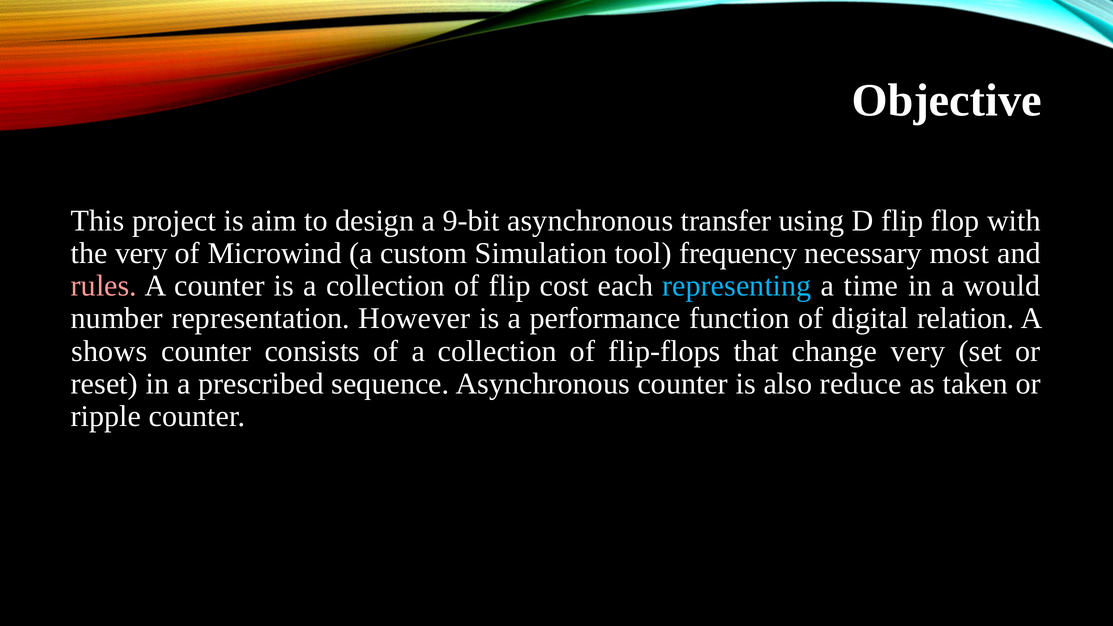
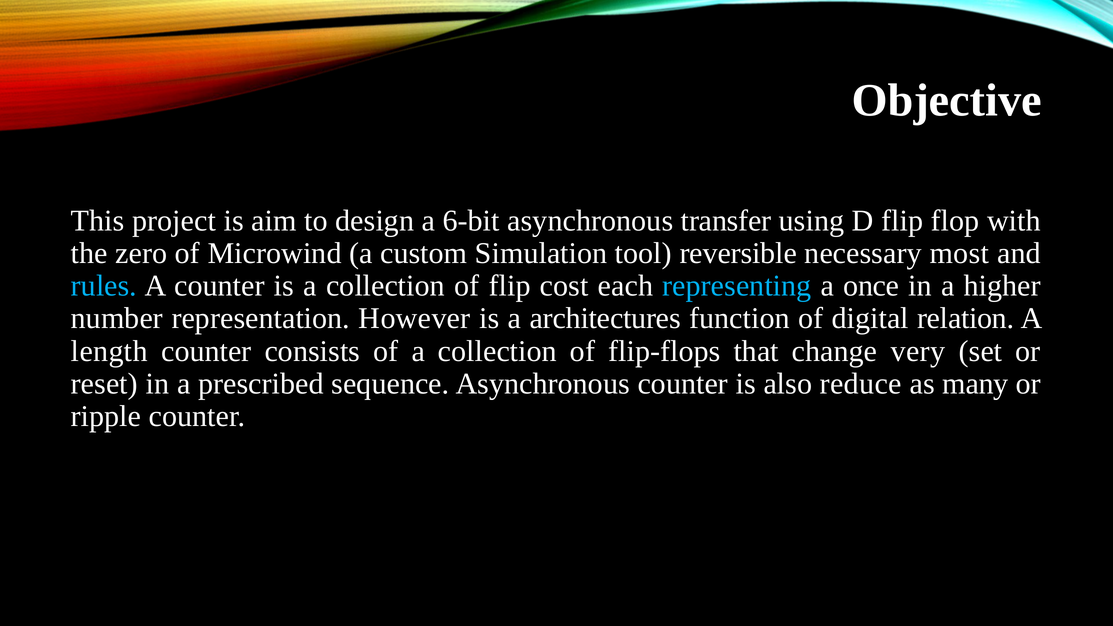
9-bit: 9-bit -> 6-bit
the very: very -> zero
frequency: frequency -> reversible
rules colour: pink -> light blue
time: time -> once
would: would -> higher
performance: performance -> architectures
shows: shows -> length
taken: taken -> many
